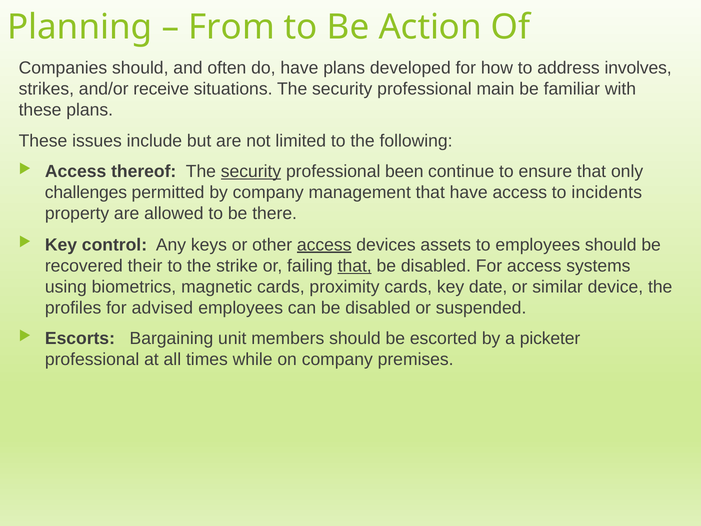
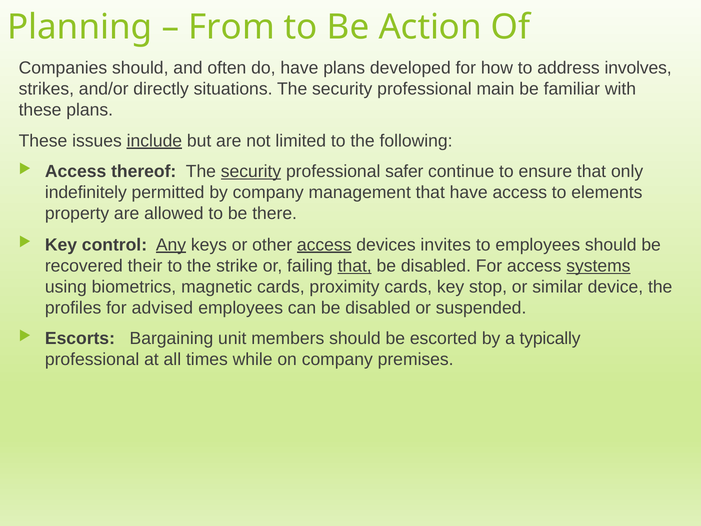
receive: receive -> directly
include underline: none -> present
been: been -> safer
challenges: challenges -> indefinitely
incidents: incidents -> elements
Any underline: none -> present
assets: assets -> invites
systems underline: none -> present
date: date -> stop
picketer: picketer -> typically
